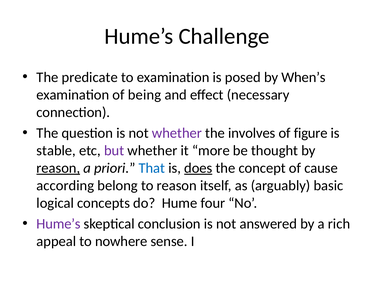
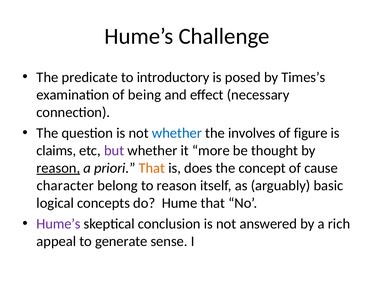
to examination: examination -> introductory
When’s: When’s -> Times’s
whether at (177, 133) colour: purple -> blue
stable: stable -> claims
That at (152, 168) colour: blue -> orange
does underline: present -> none
according: according -> character
Hume four: four -> that
nowhere: nowhere -> generate
